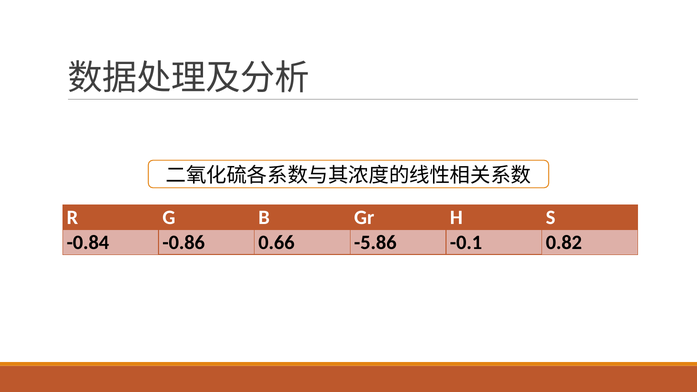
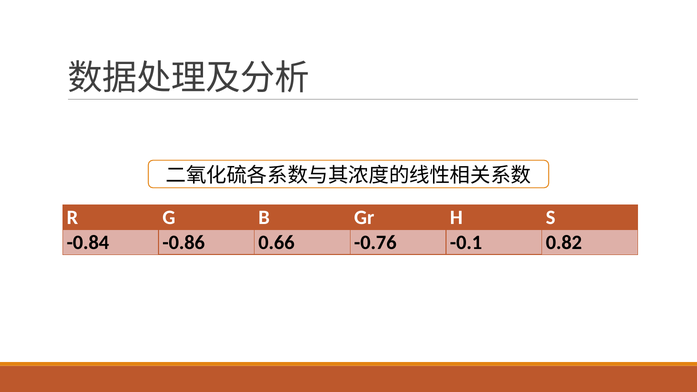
-5.86: -5.86 -> -0.76
